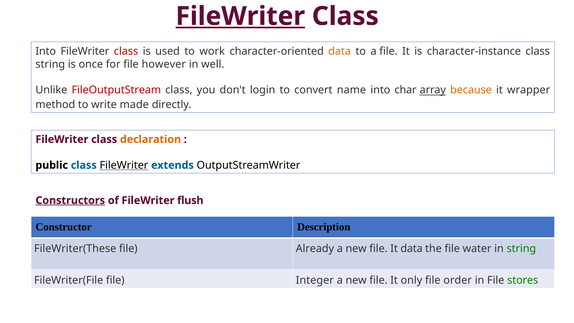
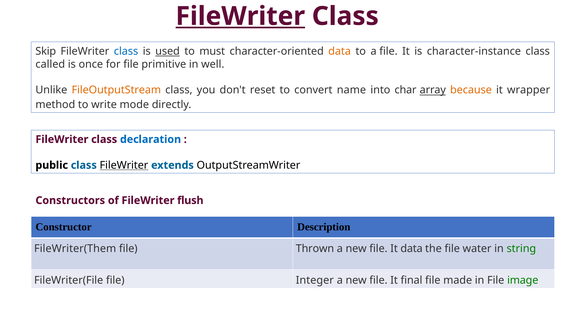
Into at (46, 51): Into -> Skip
class at (126, 51) colour: red -> blue
used underline: none -> present
work: work -> must
string at (50, 64): string -> called
however: however -> primitive
FileOutputStream colour: red -> orange
login: login -> reset
made: made -> mode
declaration colour: orange -> blue
Constructors underline: present -> none
FileWriter(These: FileWriter(These -> FileWriter(Them
Already: Already -> Thrown
only: only -> final
order: order -> made
stores: stores -> image
